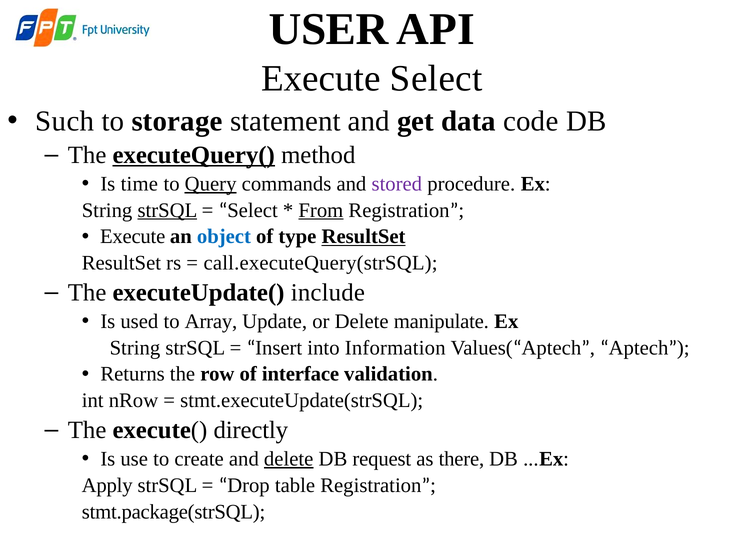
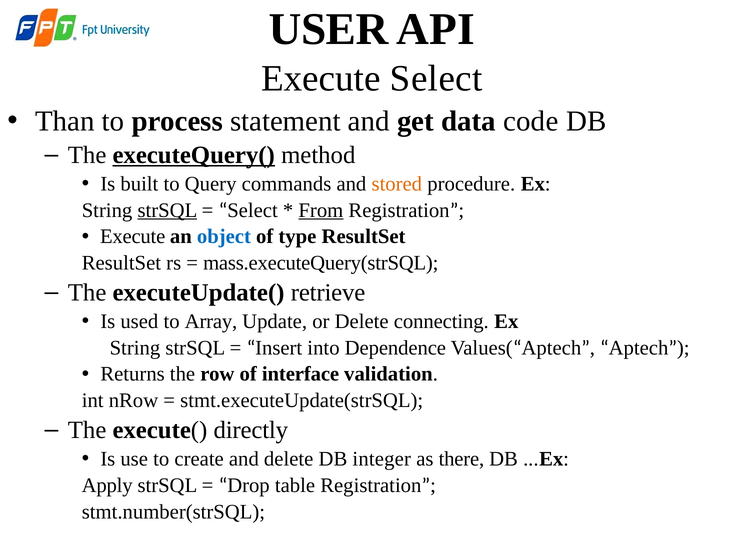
Such: Such -> Than
storage: storage -> process
time: time -> built
Query underline: present -> none
stored colour: purple -> orange
ResultSet at (364, 237) underline: present -> none
call.executeQuery(strSQL: call.executeQuery(strSQL -> mass.executeQuery(strSQL
include: include -> retrieve
manipulate: manipulate -> connecting
Information: Information -> Dependence
delete at (289, 459) underline: present -> none
request: request -> integer
stmt.package(strSQL: stmt.package(strSQL -> stmt.number(strSQL
